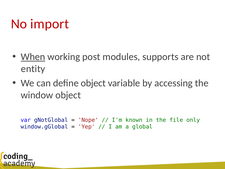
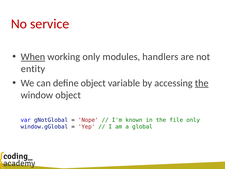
import: import -> service
working post: post -> only
supports: supports -> handlers
the at (202, 83) underline: none -> present
